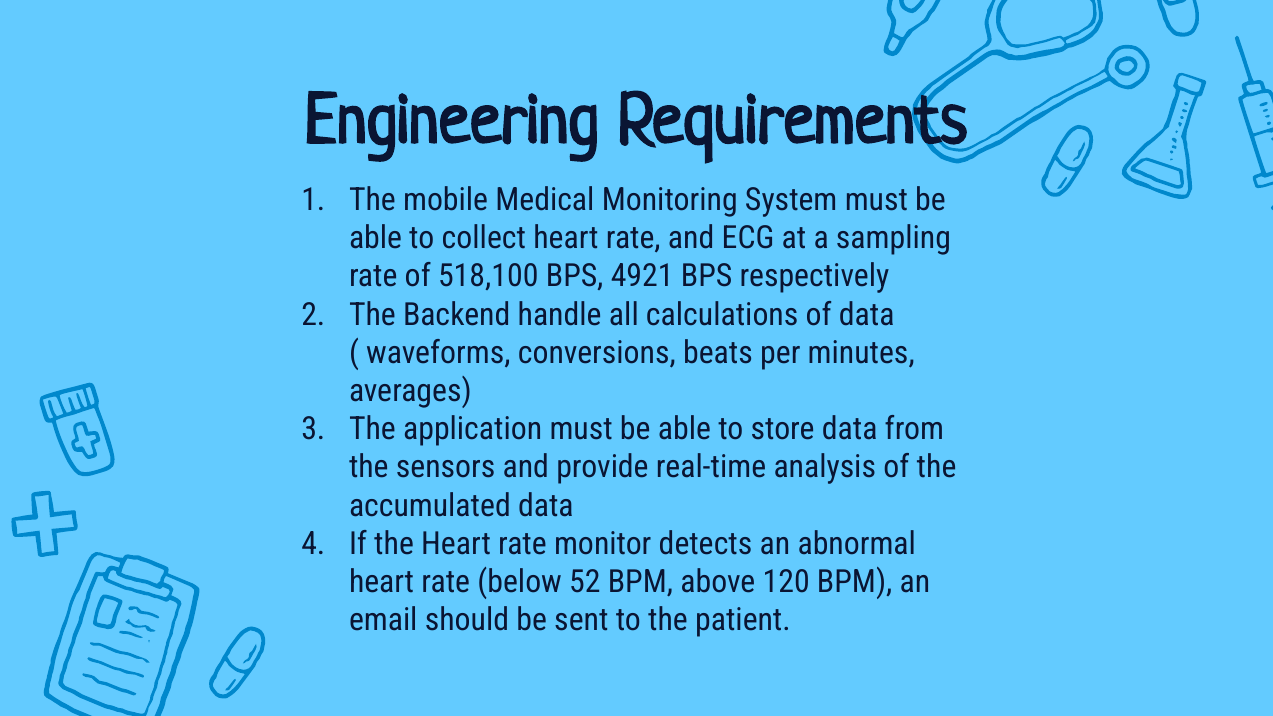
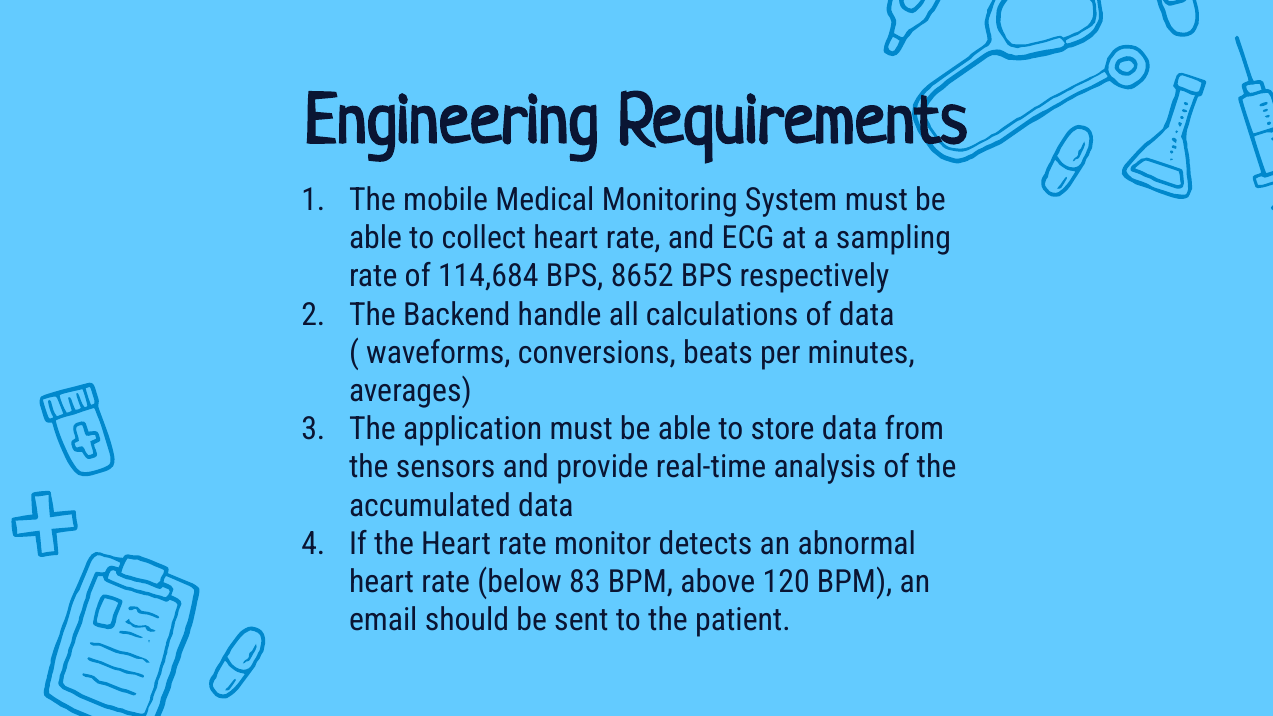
518,100: 518,100 -> 114,684
4921: 4921 -> 8652
52: 52 -> 83
